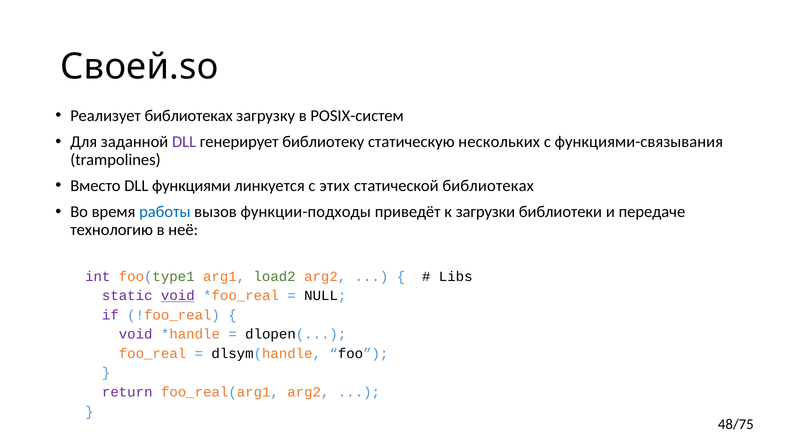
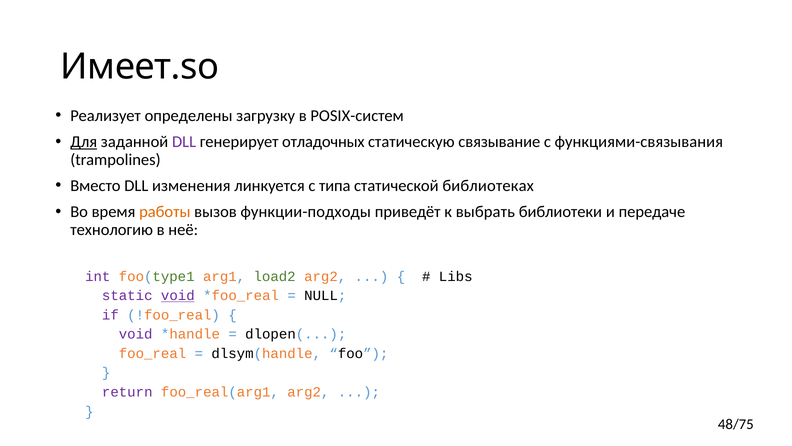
Своей.so: Своей.so -> Имеет.so
Реализует библиотеках: библиотеках -> определены
Для underline: none -> present
библиотеку: библиотеку -> отладочных
нескольких: нескольких -> связывание
функциями: функциями -> изменения
этих: этих -> типа
работы colour: blue -> orange
загрузки: загрузки -> выбрать
